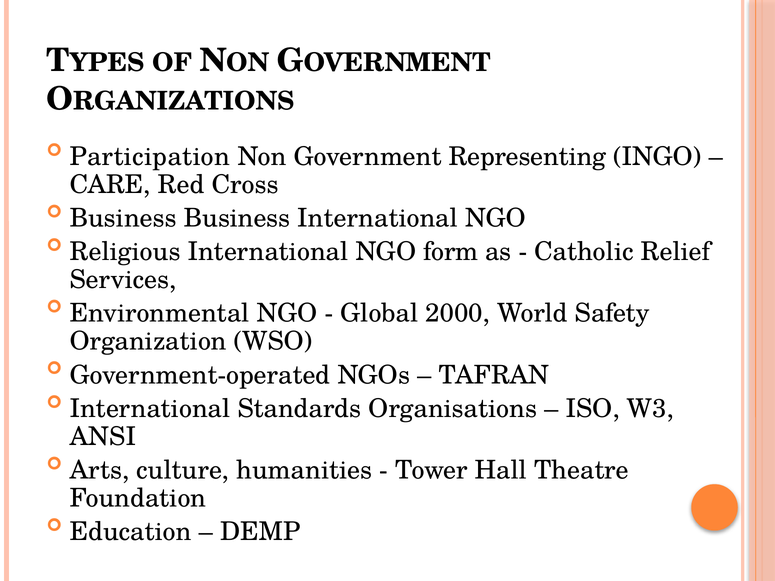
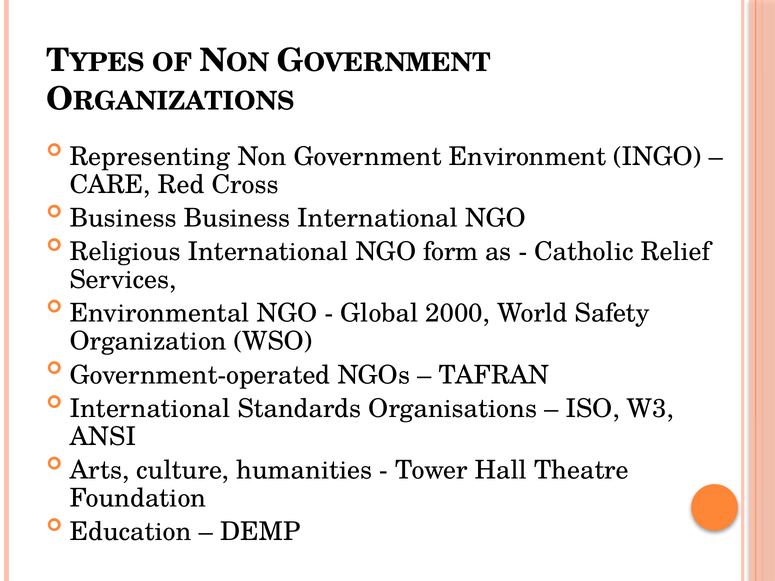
Participation: Participation -> Representing
Representing: Representing -> Environment
